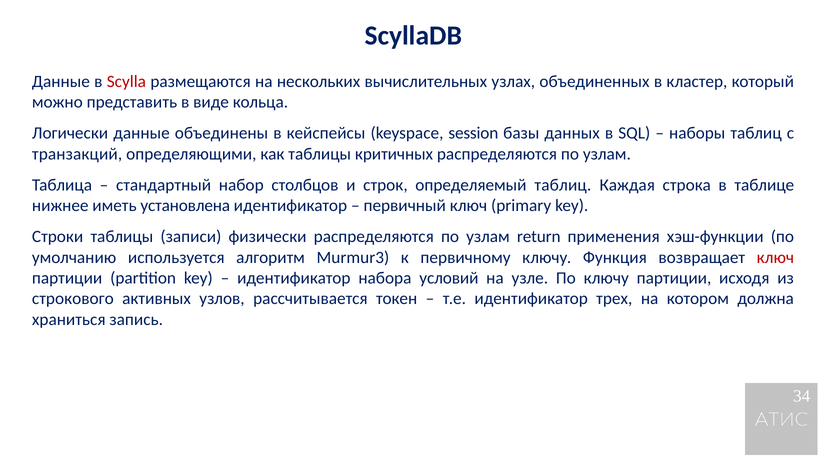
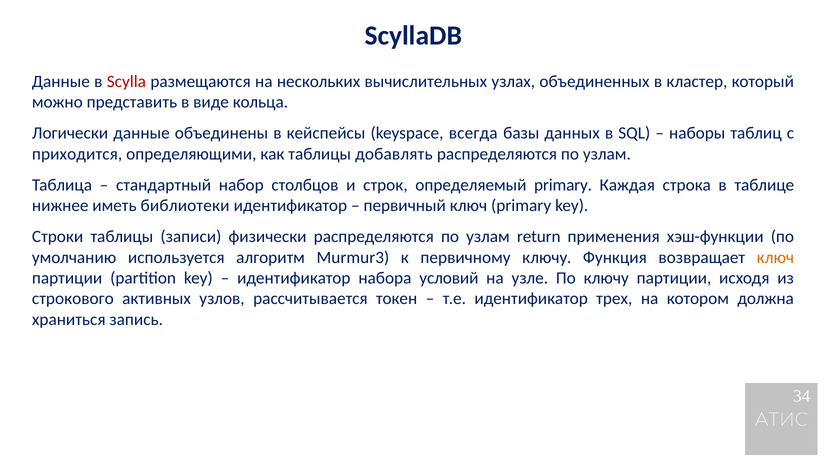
session: session -> всегда
транзакций: транзакций -> приходится
критичных: критичных -> добавлять
определяемый таблиц: таблиц -> primary
установлена: установлена -> библиотеки
ключ at (775, 257) colour: red -> orange
